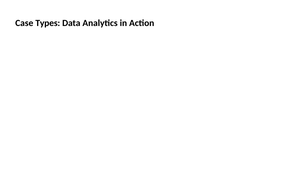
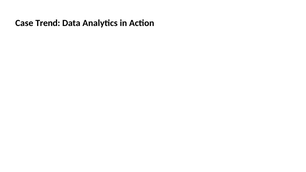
Types: Types -> Trend
